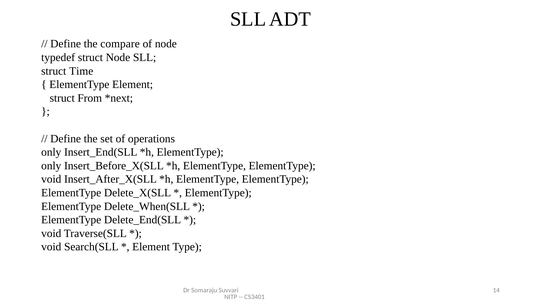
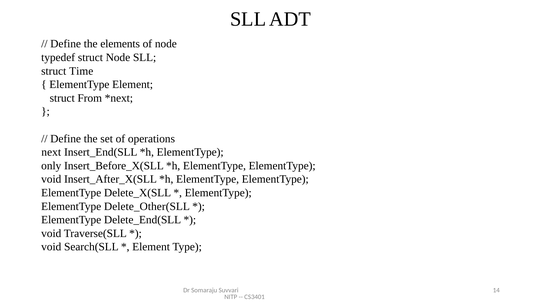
compare: compare -> elements
only at (51, 152): only -> next
Delete_When(SLL: Delete_When(SLL -> Delete_Other(SLL
